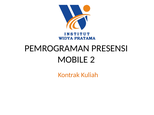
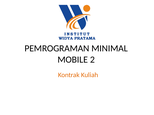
PRESENSI: PRESENSI -> MINIMAL
